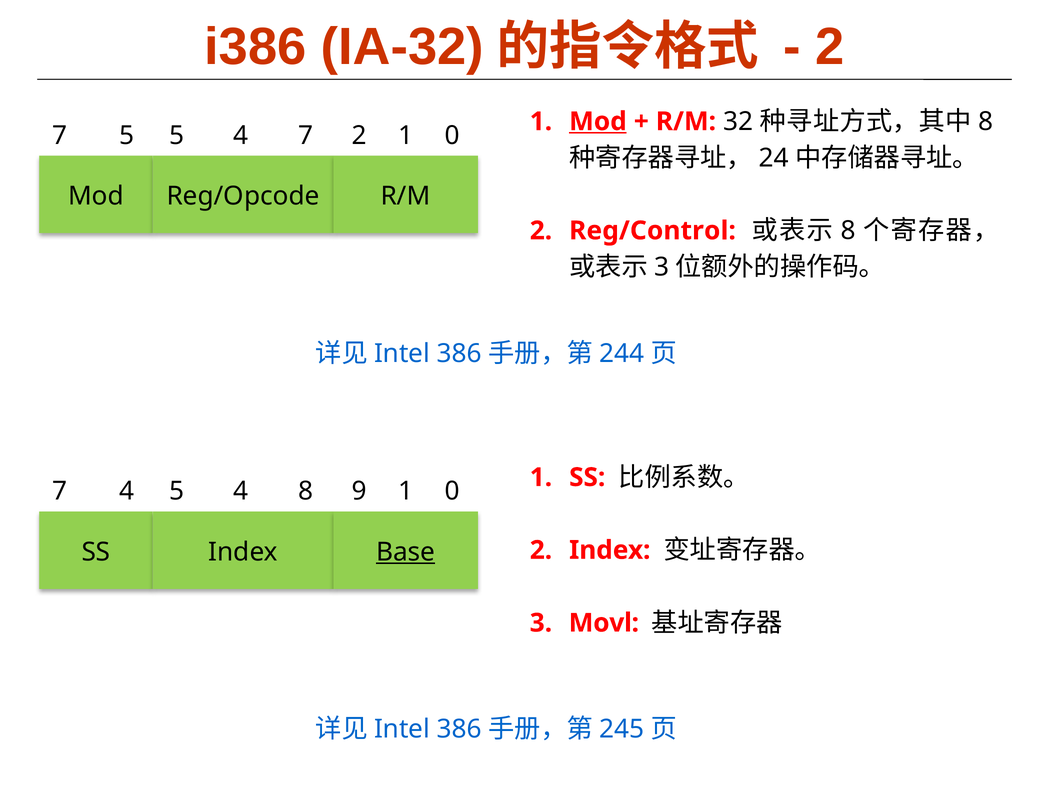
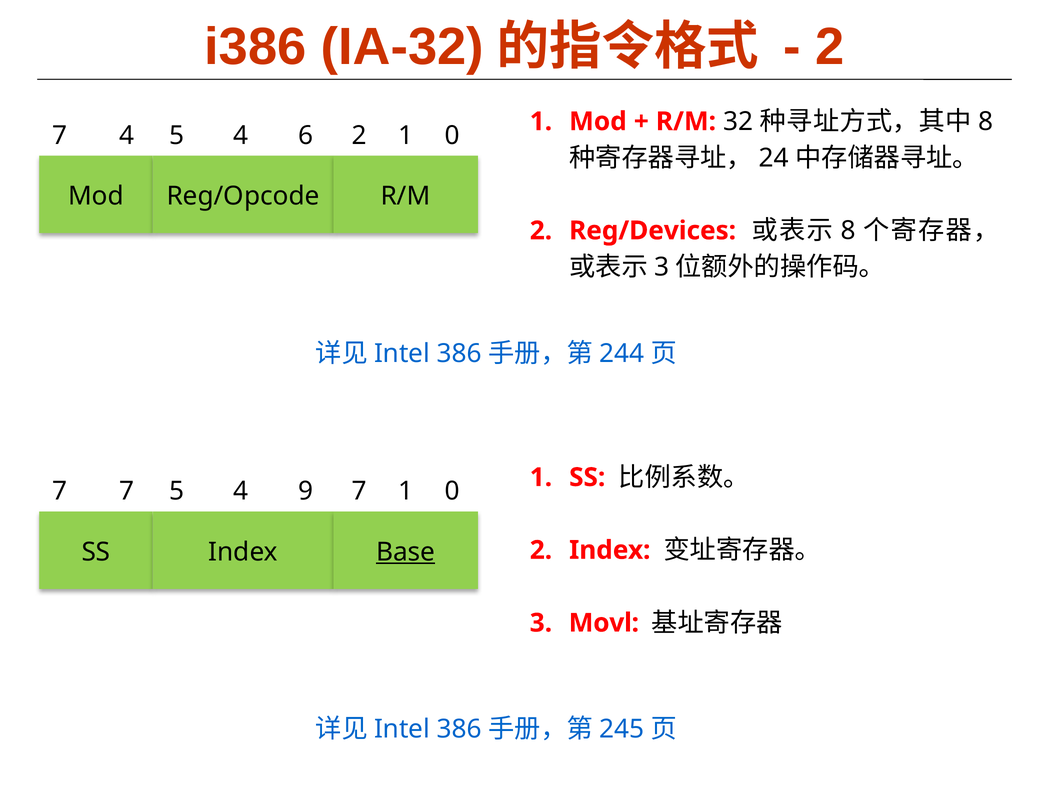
7 5: 5 -> 4
5 7: 7 -> 6
Mod at (598, 122) underline: present -> none
Reg/Control: Reg/Control -> Reg/Devices
4 at (127, 492): 4 -> 7
5 8: 8 -> 9
4 9: 9 -> 7
